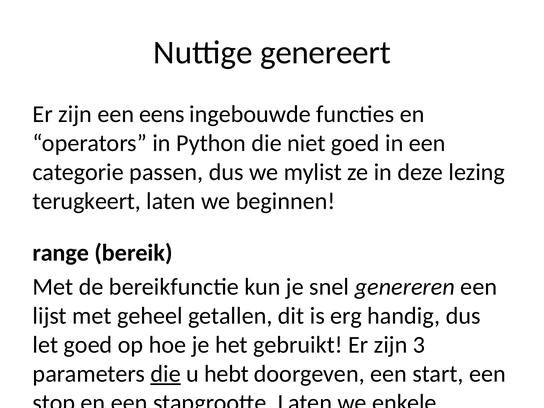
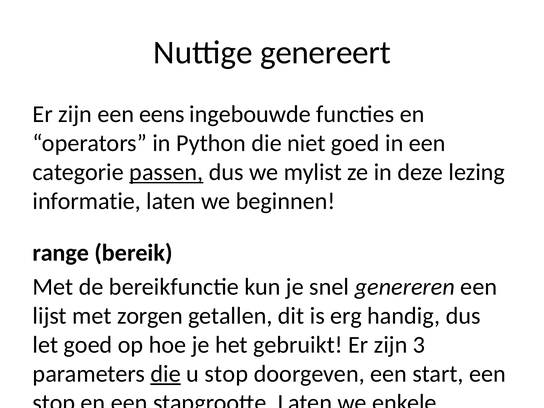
passen underline: none -> present
terugkeert at (87, 201): terugkeert -> informatie
met geheel: geheel -> zorgen
u hebt: hebt -> stop
